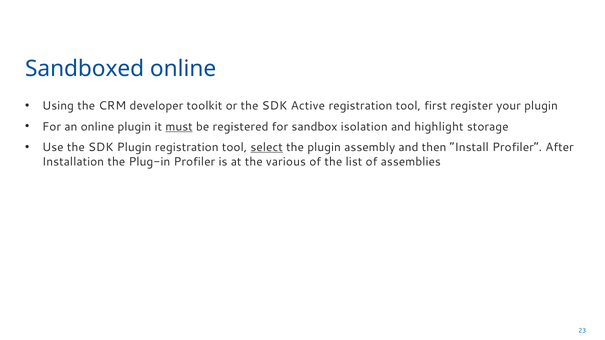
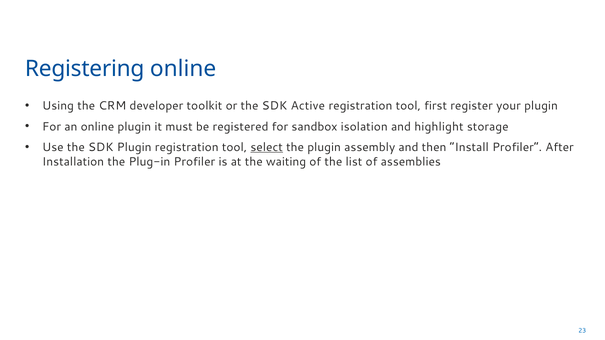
Sandboxed: Sandboxed -> Registering
must underline: present -> none
various: various -> waiting
